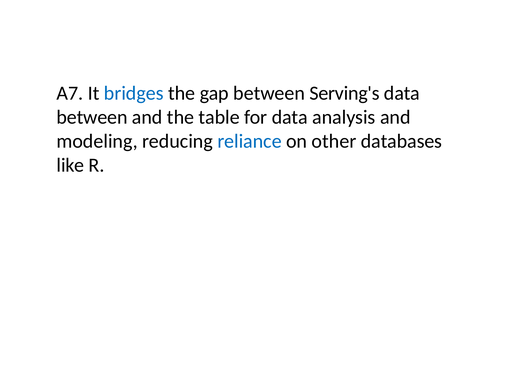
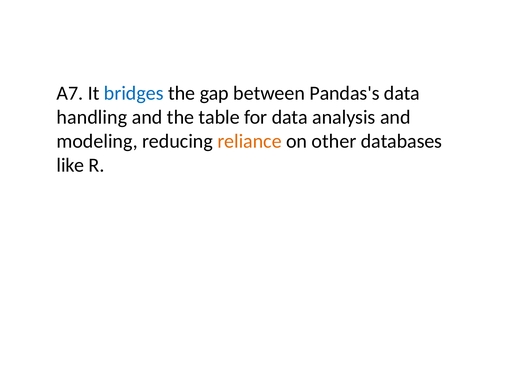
Serving's: Serving's -> Pandas's
between at (92, 117): between -> handling
reliance colour: blue -> orange
